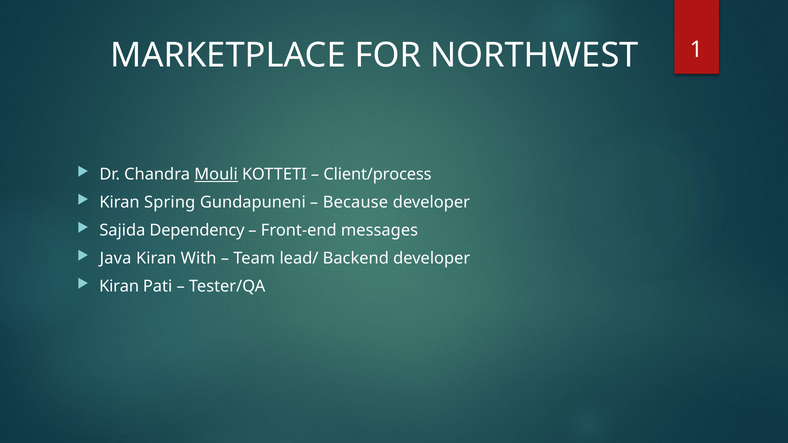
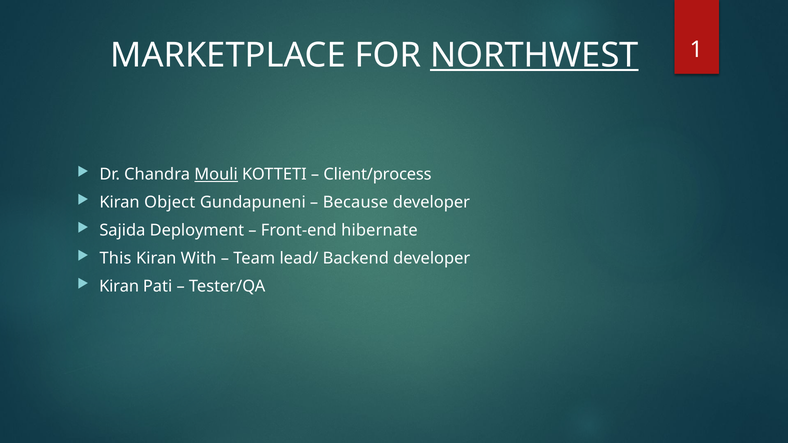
NORTHWEST underline: none -> present
Spring: Spring -> Object
Dependency: Dependency -> Deployment
messages: messages -> hibernate
Java: Java -> This
